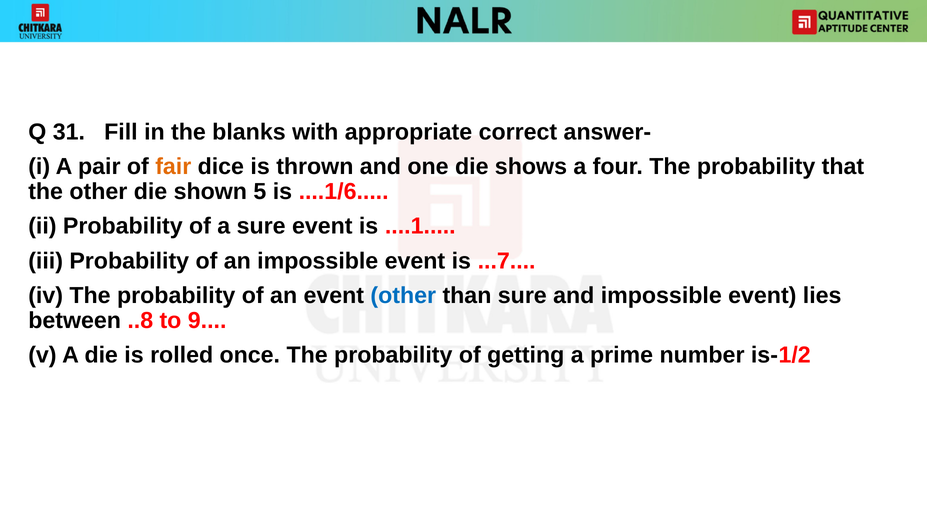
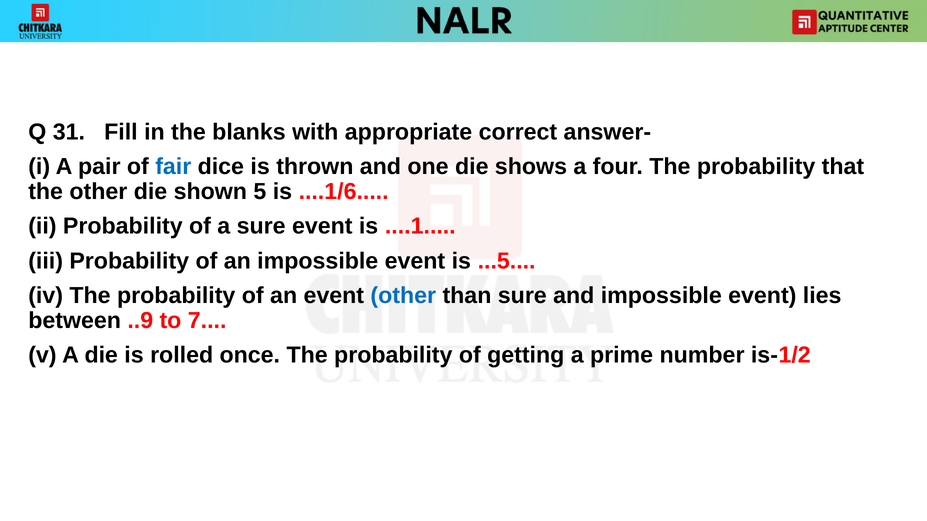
fair colour: orange -> blue
...7: ...7 -> ...5
..8: ..8 -> ..9
9: 9 -> 7
